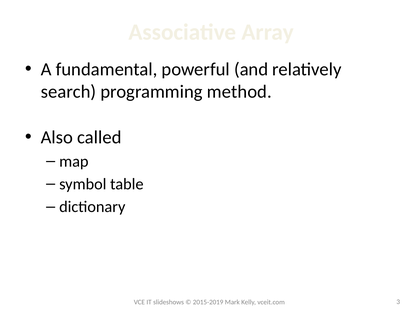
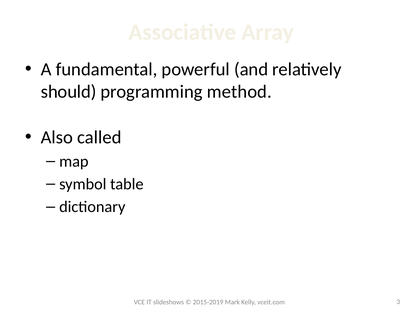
search: search -> should
